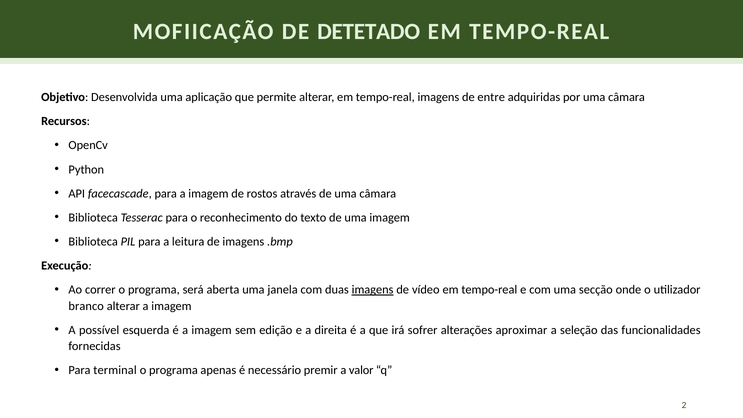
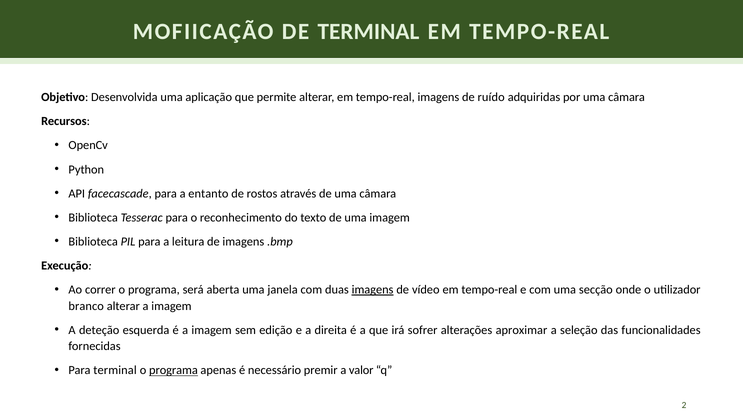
DE DETETADO: DETETADO -> TERMINAL
entre: entre -> ruído
para a imagem: imagem -> entanto
possível: possível -> deteção
programa at (173, 370) underline: none -> present
